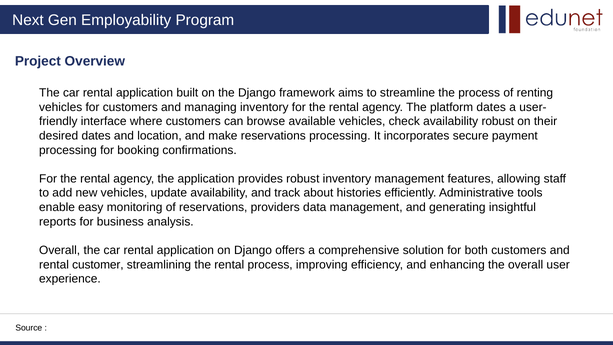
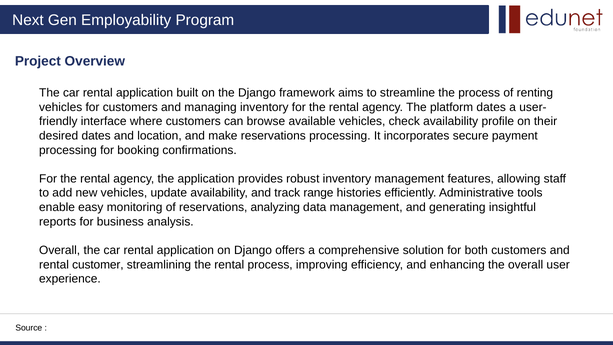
availability robust: robust -> profile
about: about -> range
providers: providers -> analyzing
